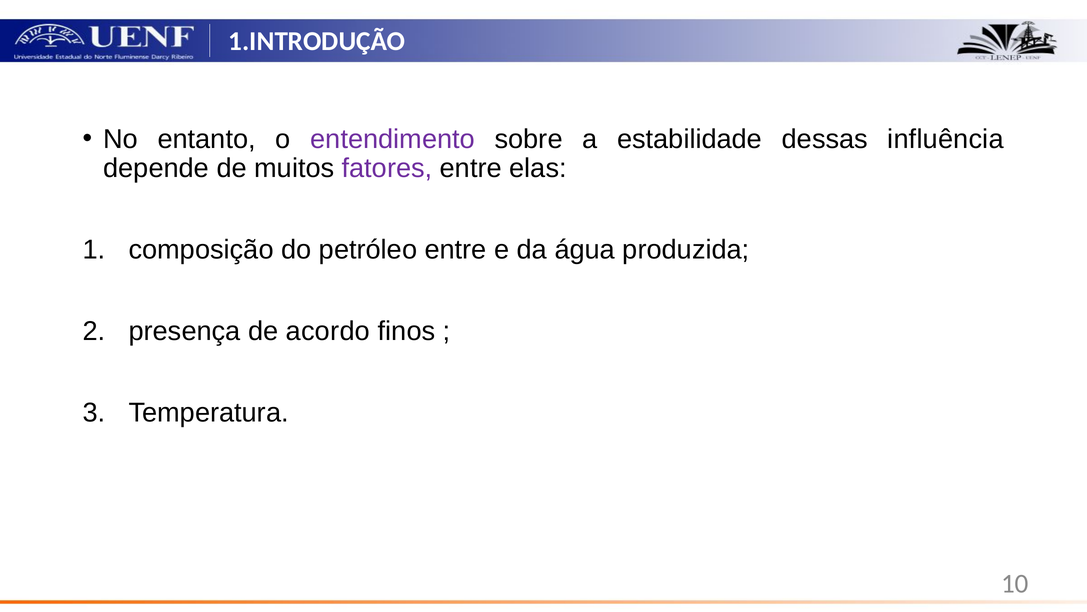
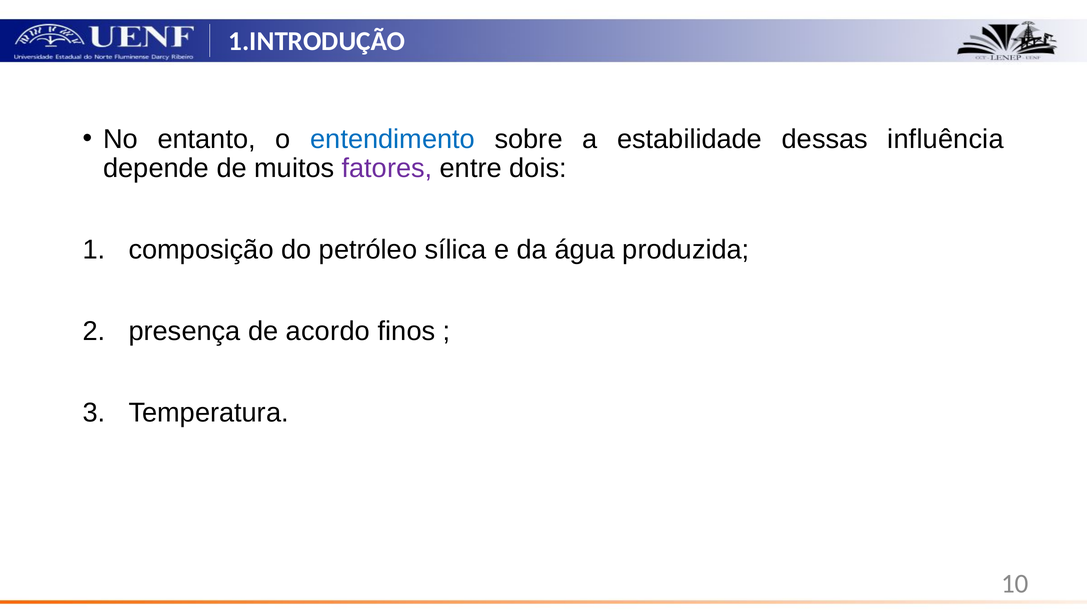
entendimento colour: purple -> blue
elas: elas -> dois
petróleo entre: entre -> sílica
